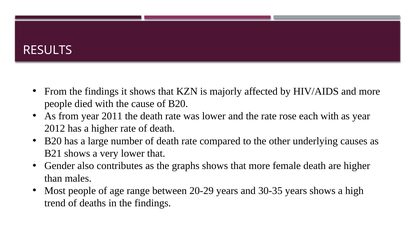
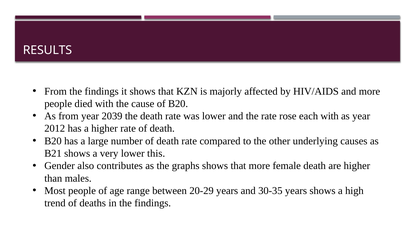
2011: 2011 -> 2039
lower that: that -> this
